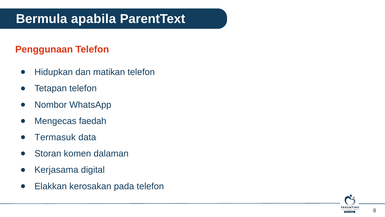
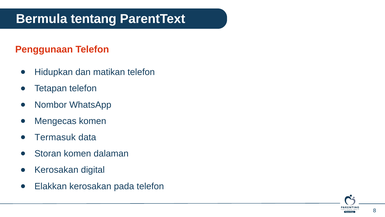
apabila: apabila -> tentang
Mengecas faedah: faedah -> komen
Kerjasama at (56, 170): Kerjasama -> Kerosakan
